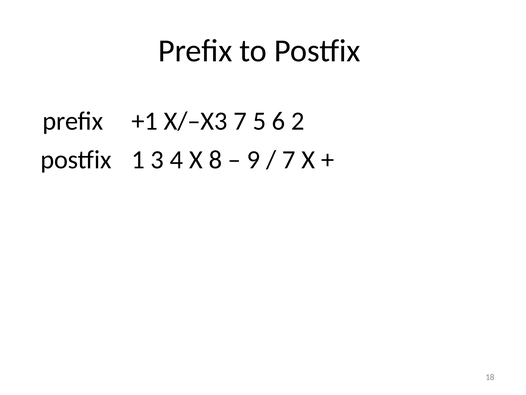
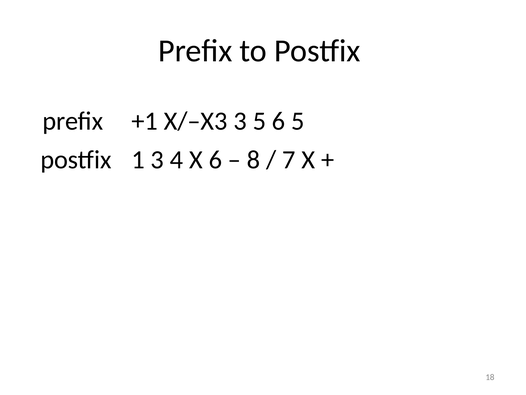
X/–X3 7: 7 -> 3
6 2: 2 -> 5
X 8: 8 -> 6
9: 9 -> 8
